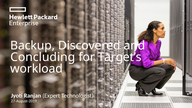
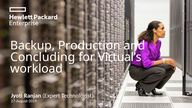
Discovered: Discovered -> Production
Target’s: Target’s -> Virtual’s
